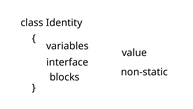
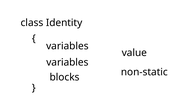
interface at (67, 62): interface -> variables
